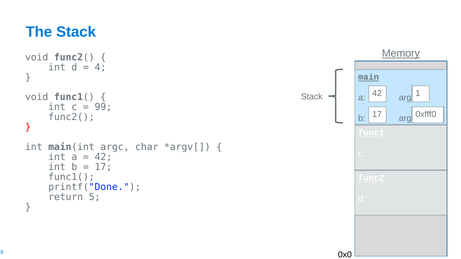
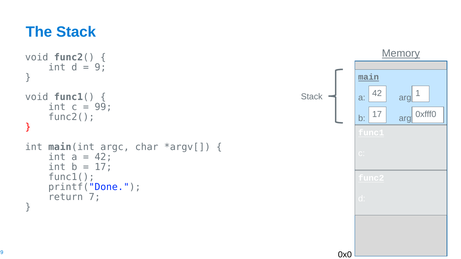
4: 4 -> 9
5: 5 -> 7
